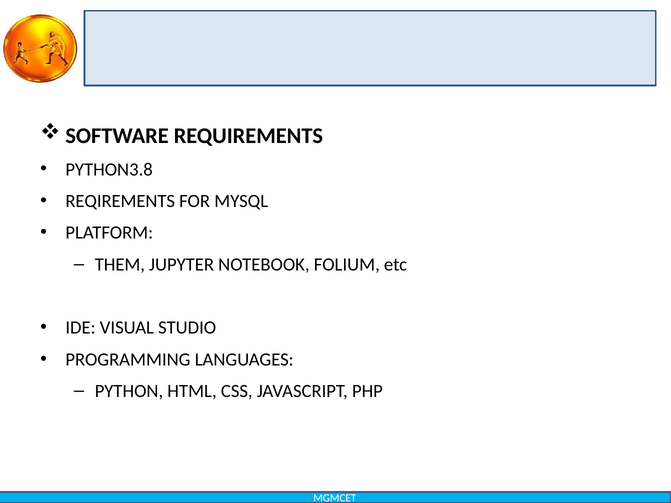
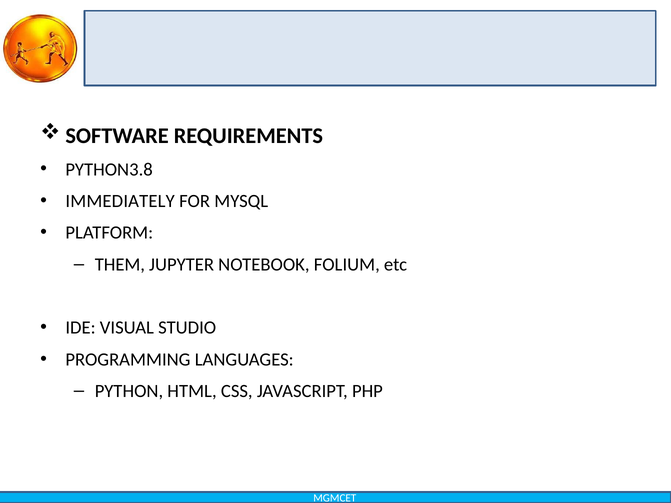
REQIREMENTS: REQIREMENTS -> IMMEDIATELY
